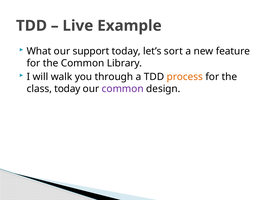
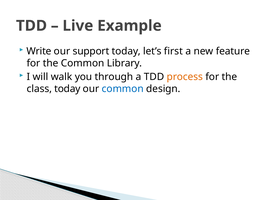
What: What -> Write
sort: sort -> first
common at (123, 89) colour: purple -> blue
